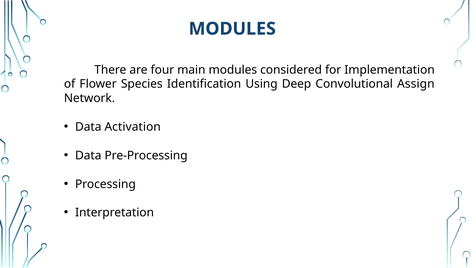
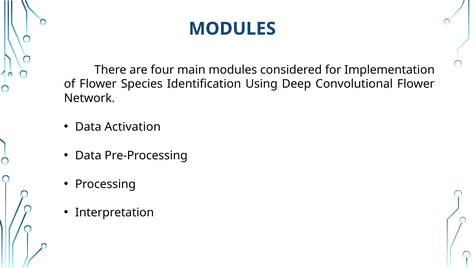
Convolutional Assign: Assign -> Flower
